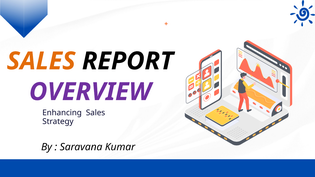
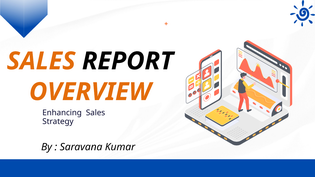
OVERVIEW colour: purple -> orange
